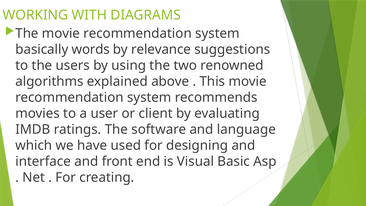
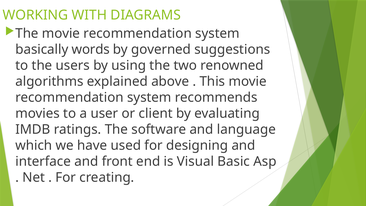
relevance: relevance -> governed
